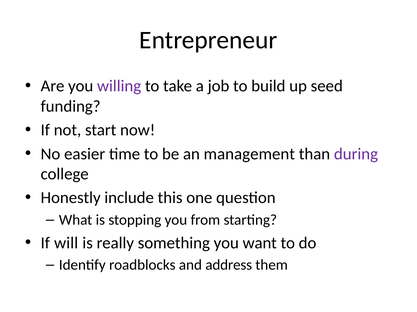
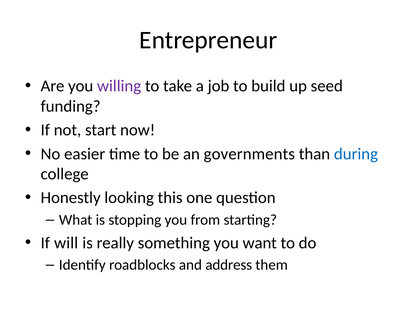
management: management -> governments
during colour: purple -> blue
include: include -> looking
